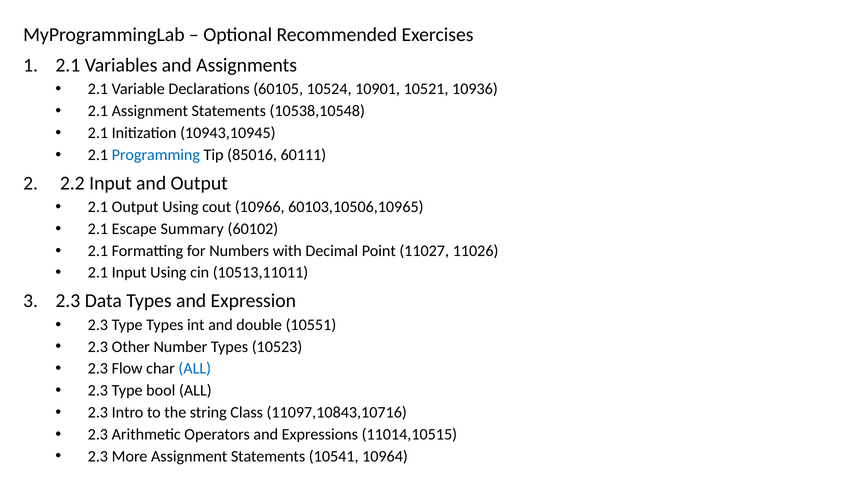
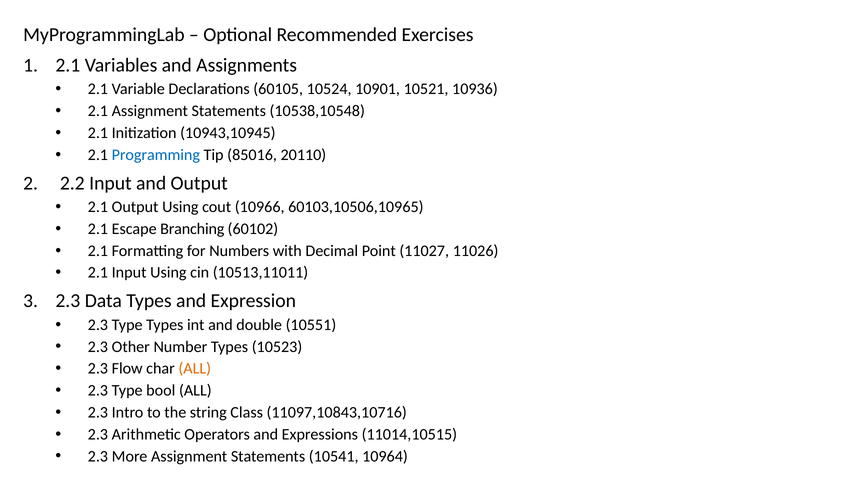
60111: 60111 -> 20110
Summary: Summary -> Branching
ALL at (195, 368) colour: blue -> orange
